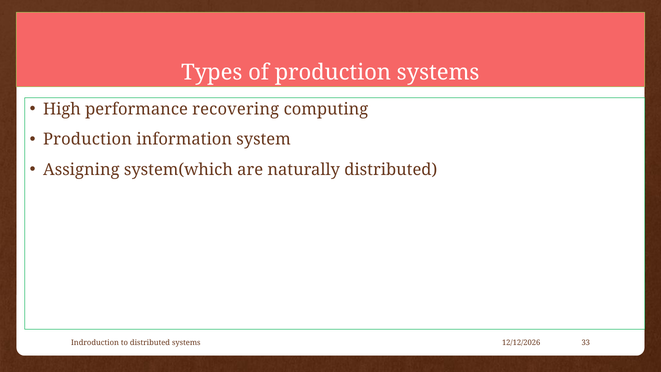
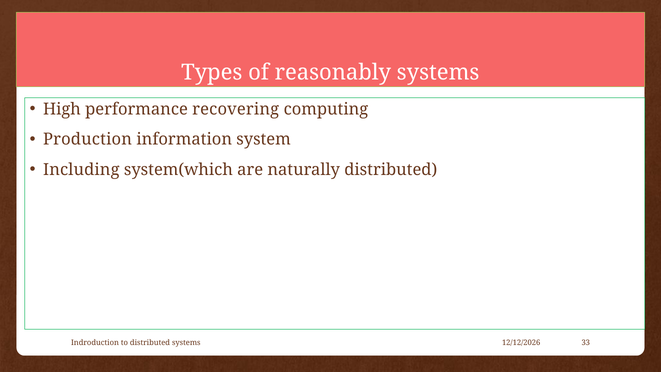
of production: production -> reasonably
Assigning: Assigning -> Including
